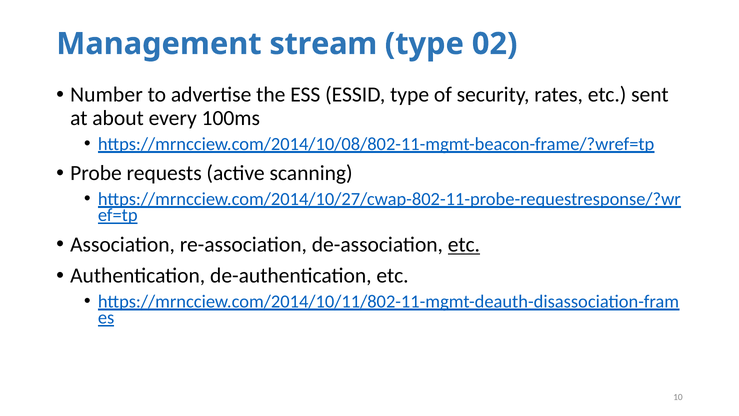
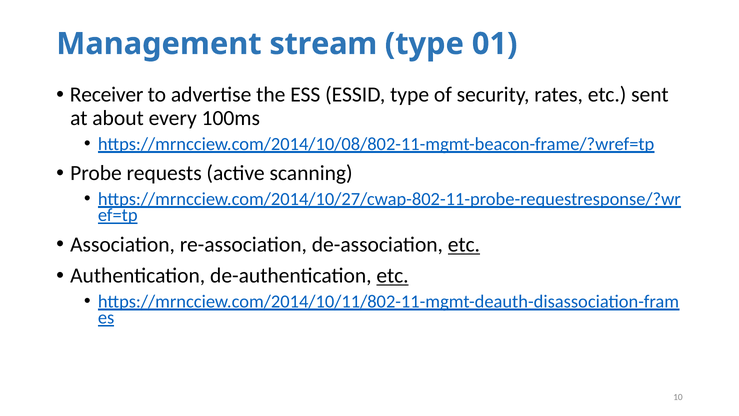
02: 02 -> 01
Number: Number -> Receiver
etc at (393, 276) underline: none -> present
